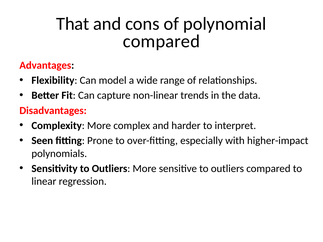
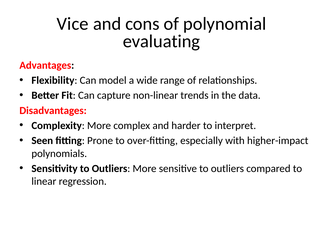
That: That -> Vice
compared at (161, 41): compared -> evaluating
